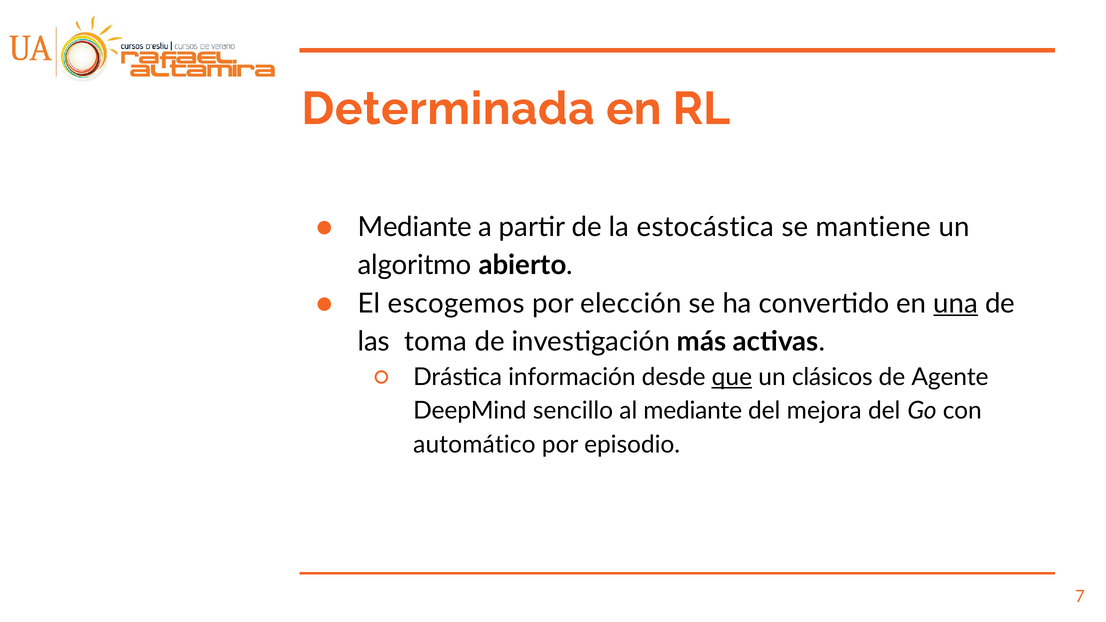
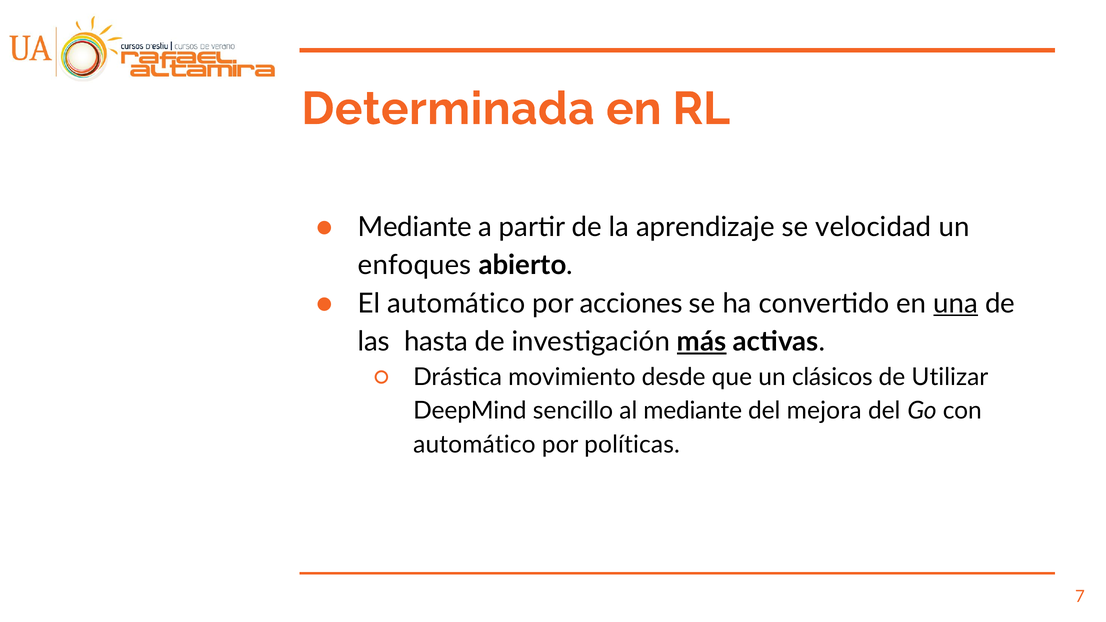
estocástica: estocástica -> aprendizaje
mantiene: mantiene -> velocidad
algoritmo: algoritmo -> enfoques
El escogemos: escogemos -> automático
elección: elección -> acciones
toma: toma -> hasta
más underline: none -> present
información: información -> movimiento
que underline: present -> none
Agente: Agente -> Utilizar
episodio: episodio -> políticas
